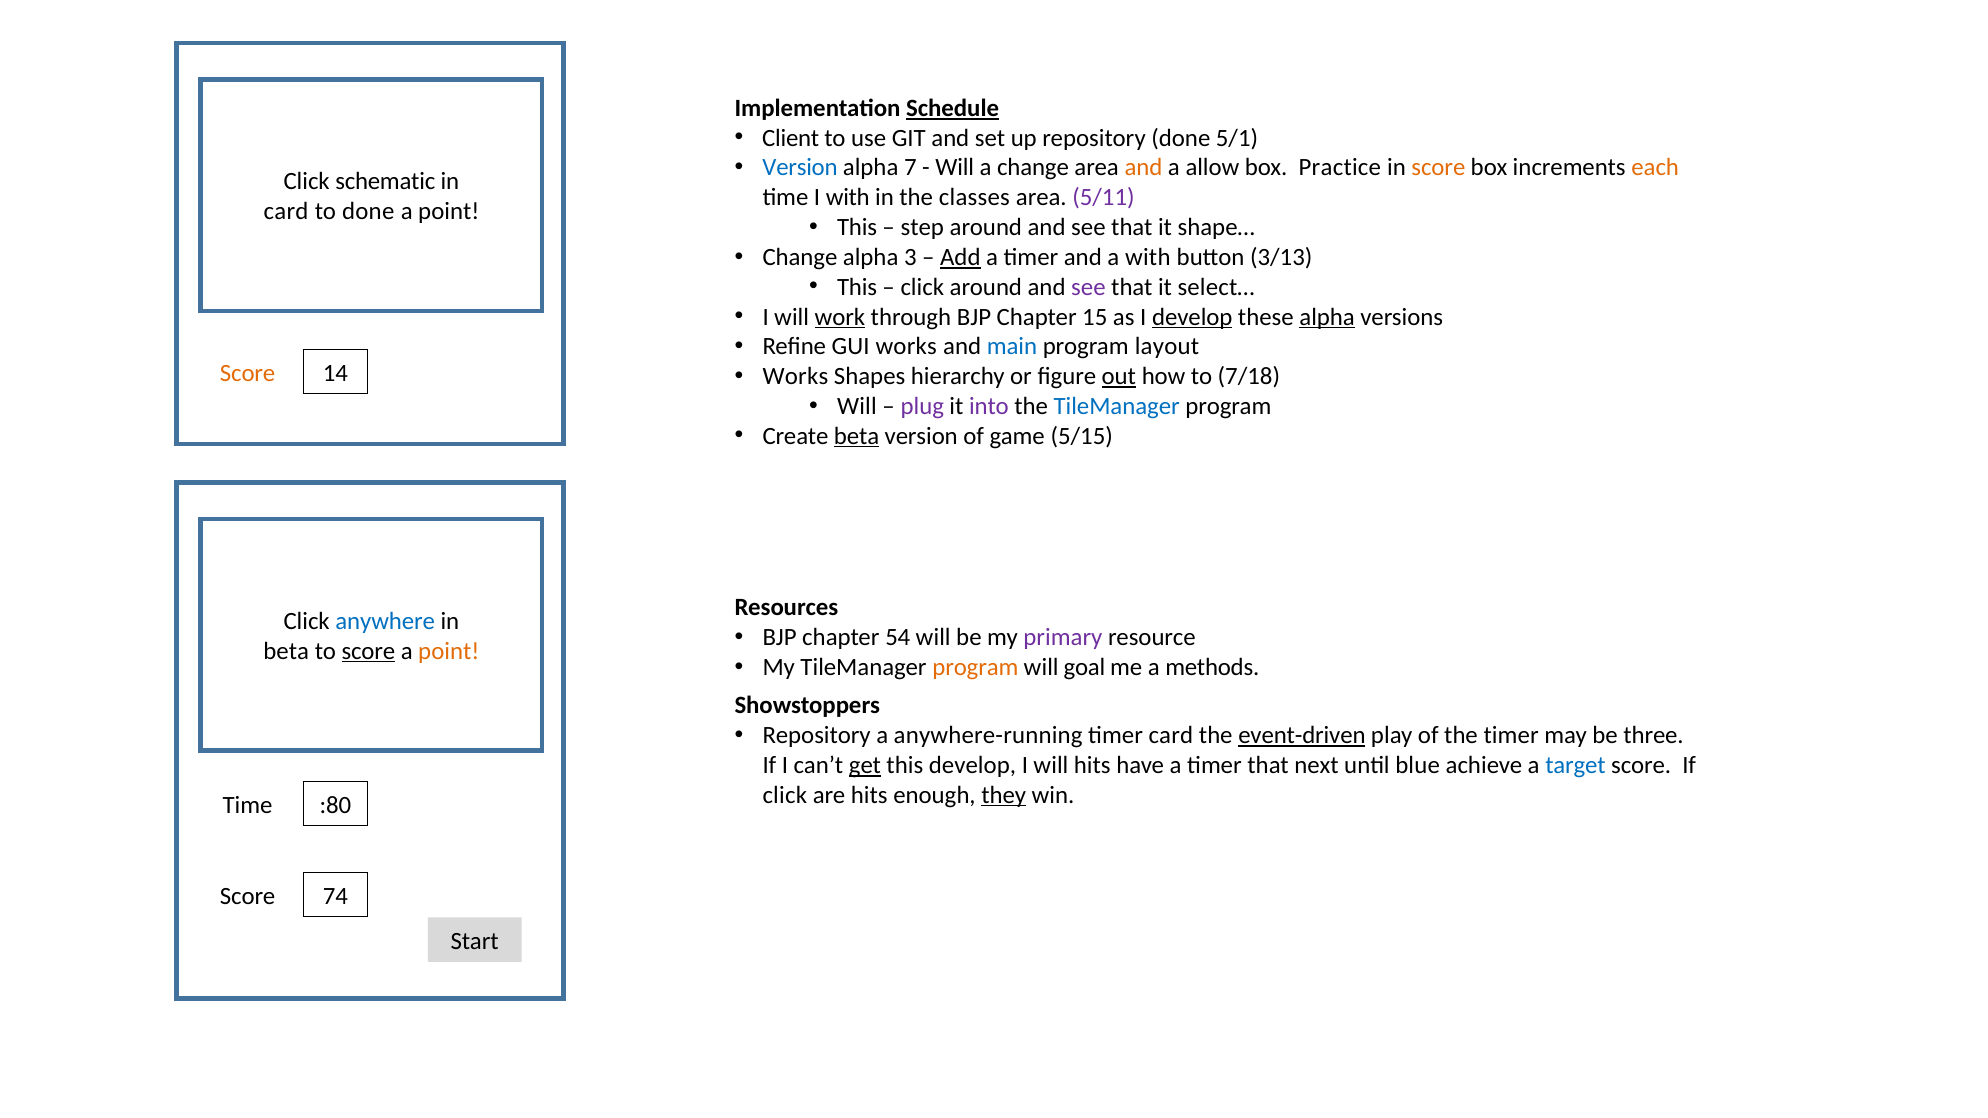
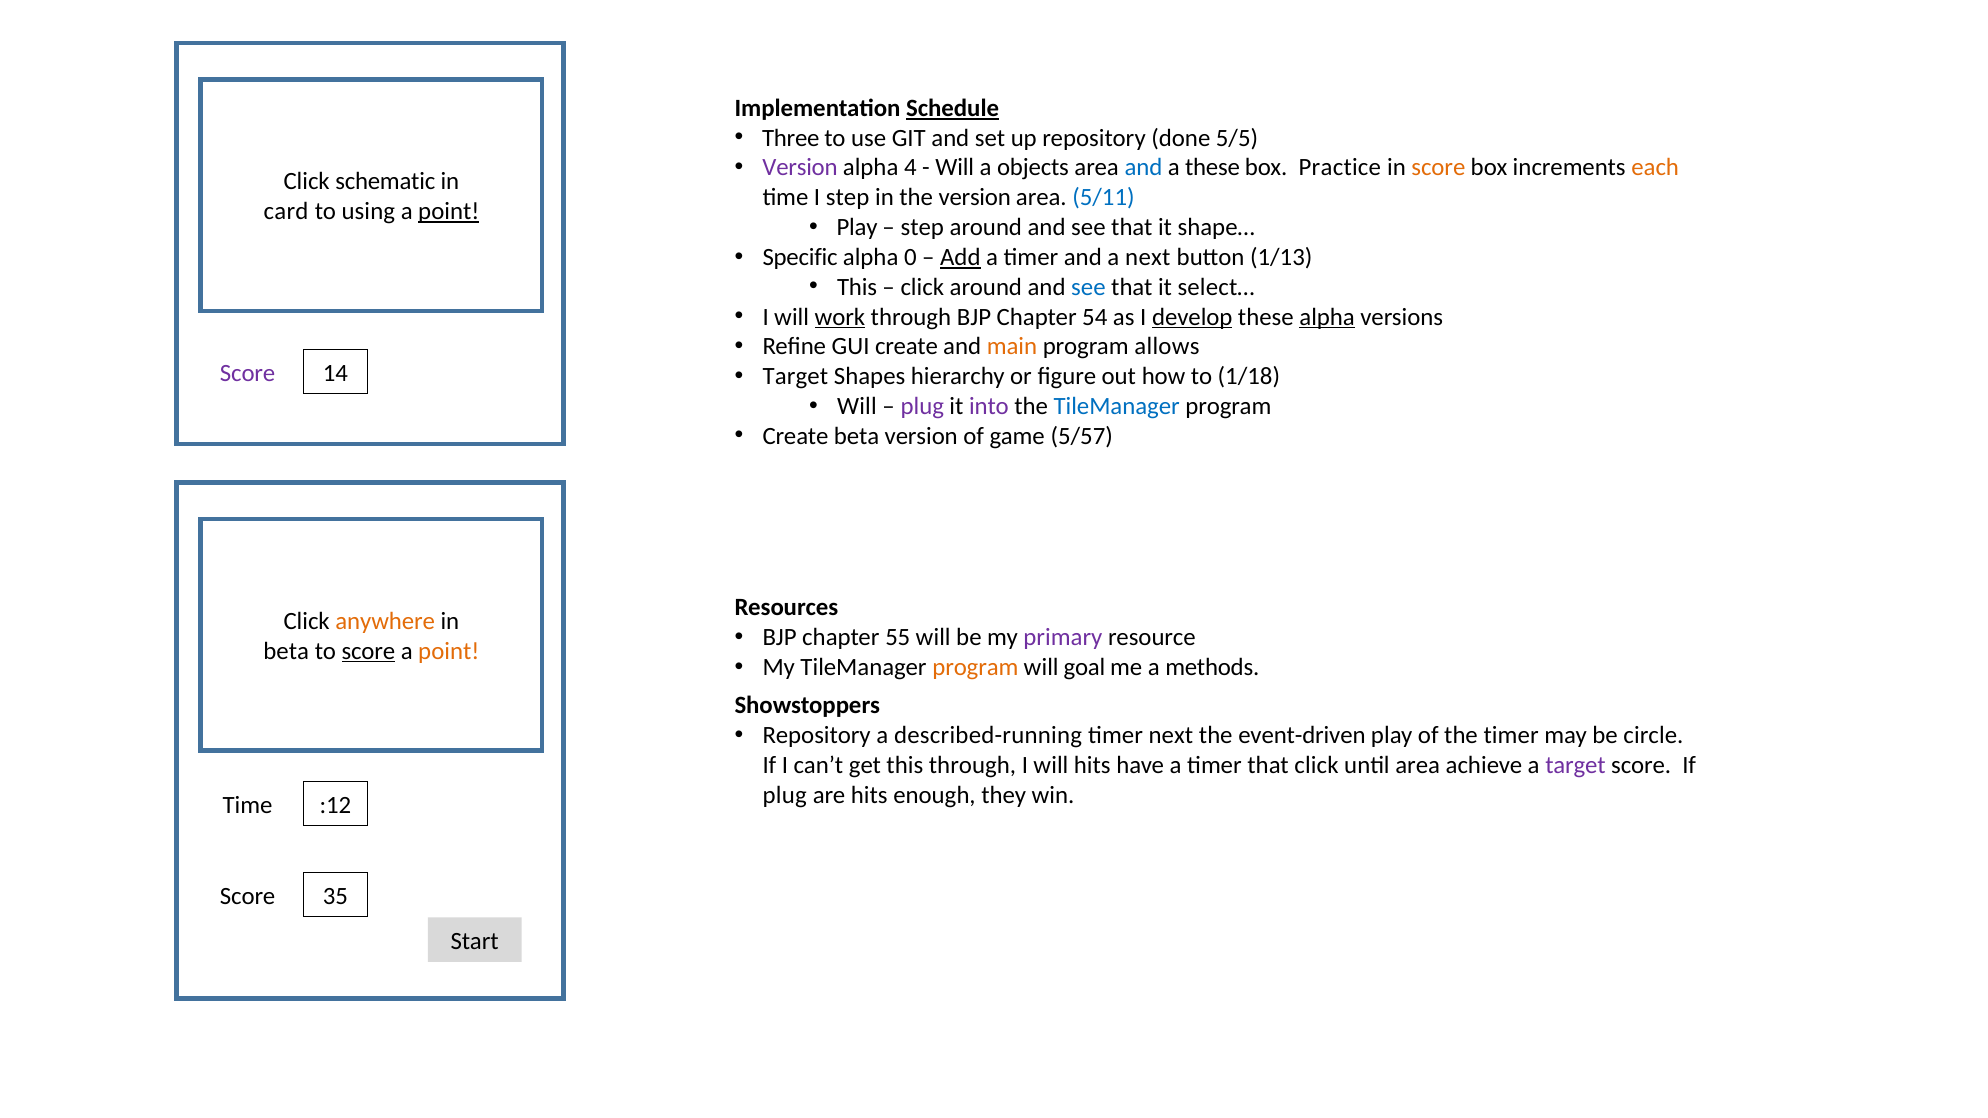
Client: Client -> Three
5/1: 5/1 -> 5/5
Version at (800, 168) colour: blue -> purple
7: 7 -> 4
a change: change -> objects
and at (1143, 168) colour: orange -> blue
a allow: allow -> these
I with: with -> step
the classes: classes -> version
5/11 colour: purple -> blue
to done: done -> using
point at (449, 211) underline: none -> present
This at (857, 227): This -> Play
Change at (800, 257): Change -> Specific
3: 3 -> 0
a with: with -> next
3/13: 3/13 -> 1/13
see at (1088, 287) colour: purple -> blue
15: 15 -> 54
GUI works: works -> create
main colour: blue -> orange
layout: layout -> allows
Score at (248, 373) colour: orange -> purple
Works at (795, 377): Works -> Target
out underline: present -> none
7/18: 7/18 -> 1/18
beta at (857, 436) underline: present -> none
5/15: 5/15 -> 5/57
anywhere colour: blue -> orange
54: 54 -> 55
anywhere-running: anywhere-running -> described-running
timer card: card -> next
event-driven underline: present -> none
three: three -> circle
get underline: present -> none
this develop: develop -> through
that next: next -> click
until blue: blue -> area
target at (1575, 765) colour: blue -> purple
click at (785, 795): click -> plug
they underline: present -> none
:80: :80 -> :12
74: 74 -> 35
